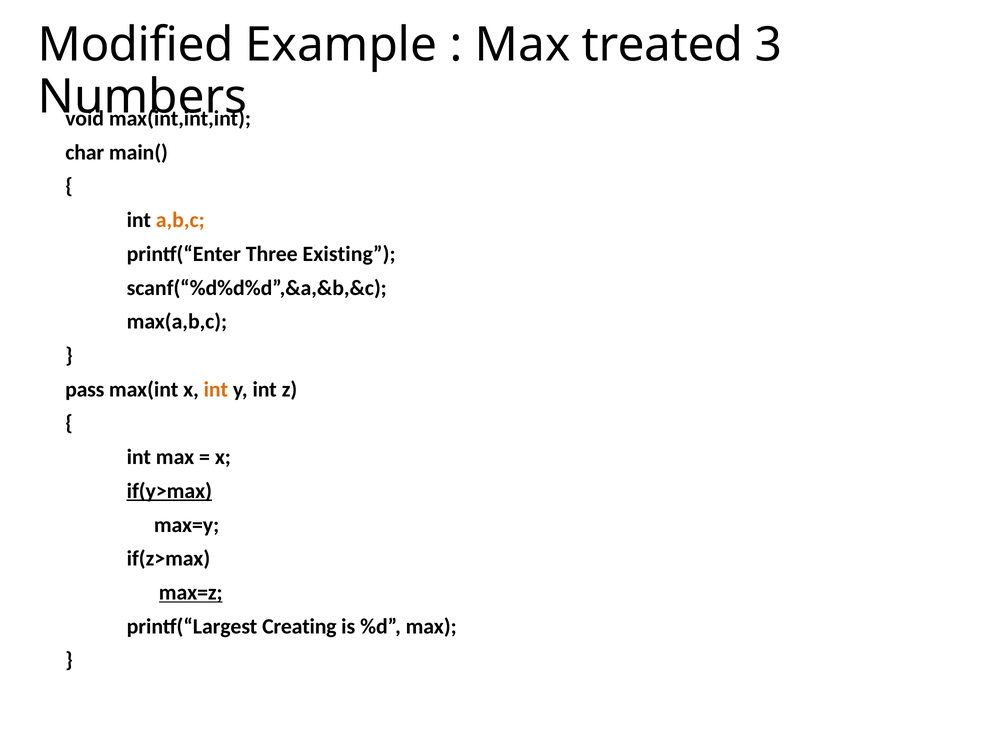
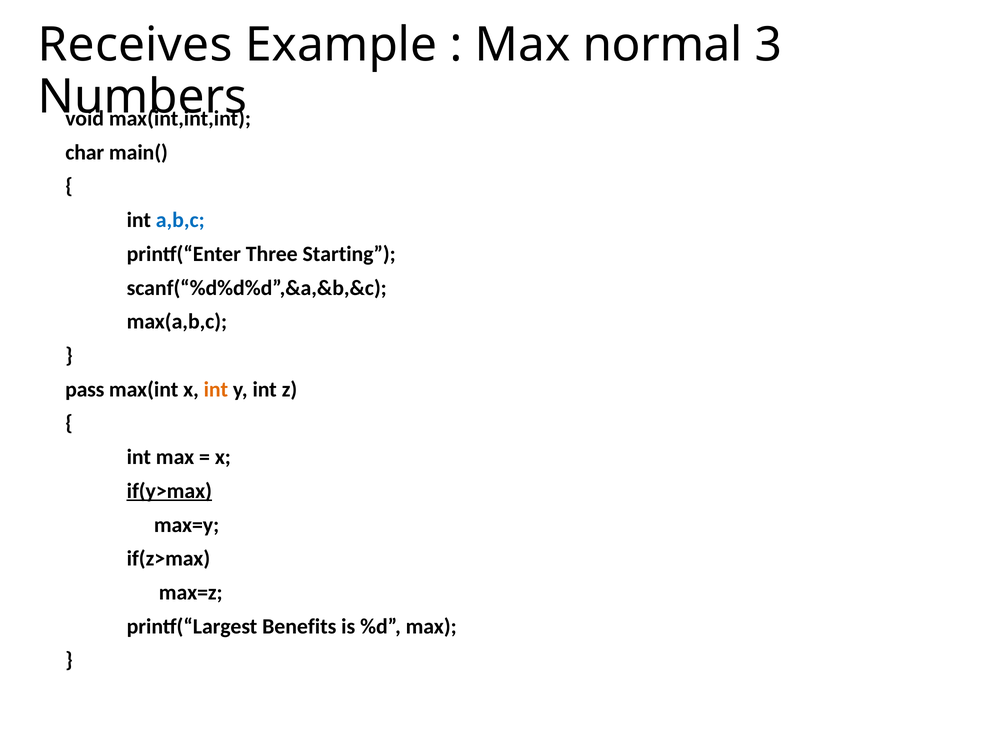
Modified: Modified -> Receives
treated: treated -> normal
a,b,c colour: orange -> blue
Existing: Existing -> Starting
max=z underline: present -> none
Creating: Creating -> Benefits
